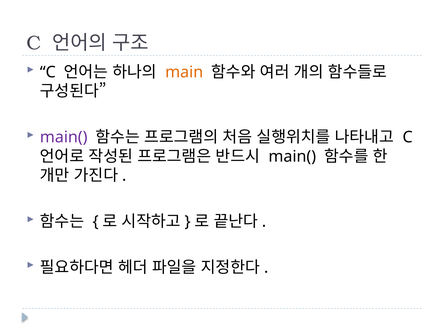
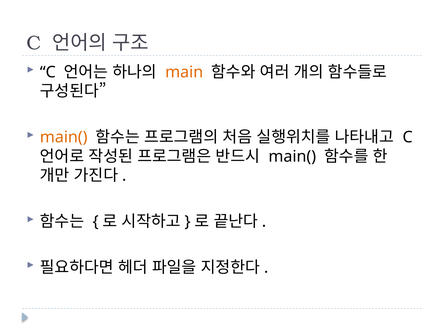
main( at (64, 137) colour: purple -> orange
